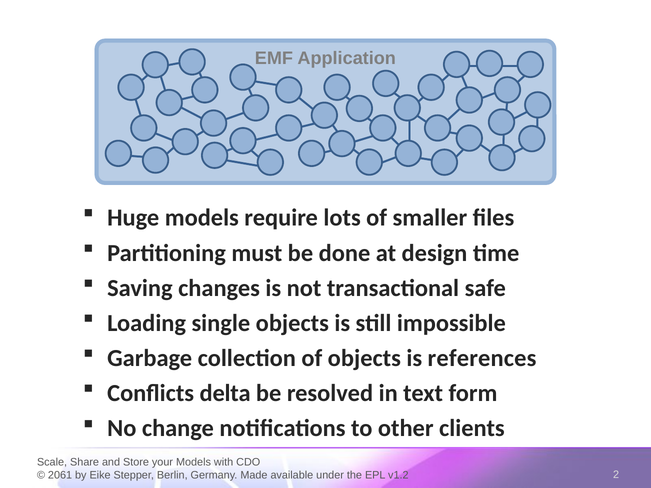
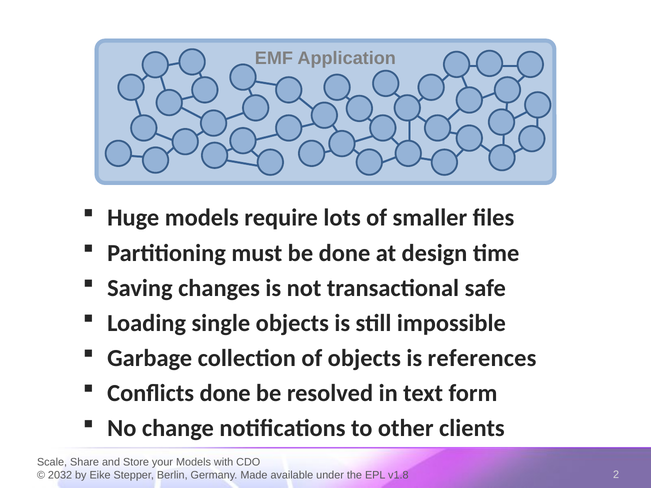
Conflicts delta: delta -> done
2061: 2061 -> 2032
v1.2: v1.2 -> v1.8
